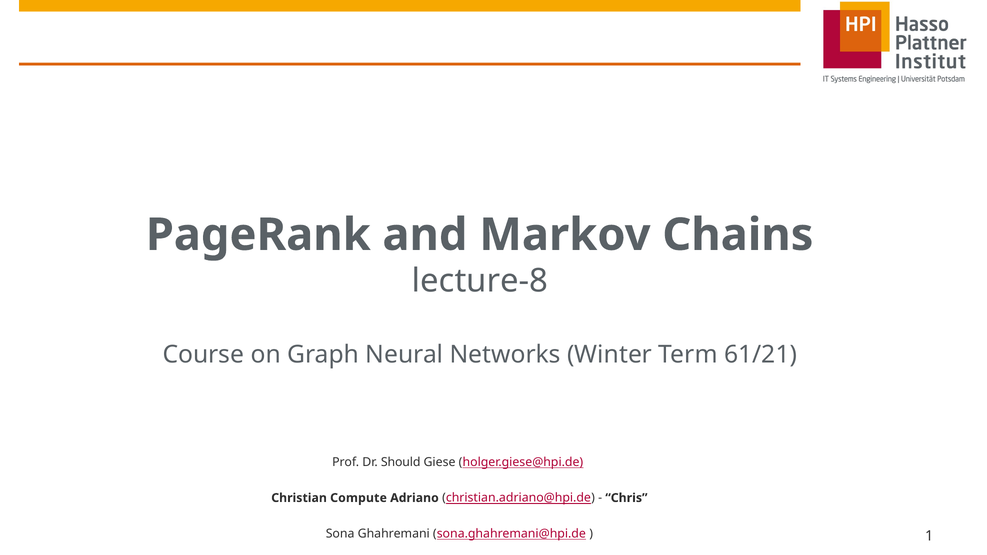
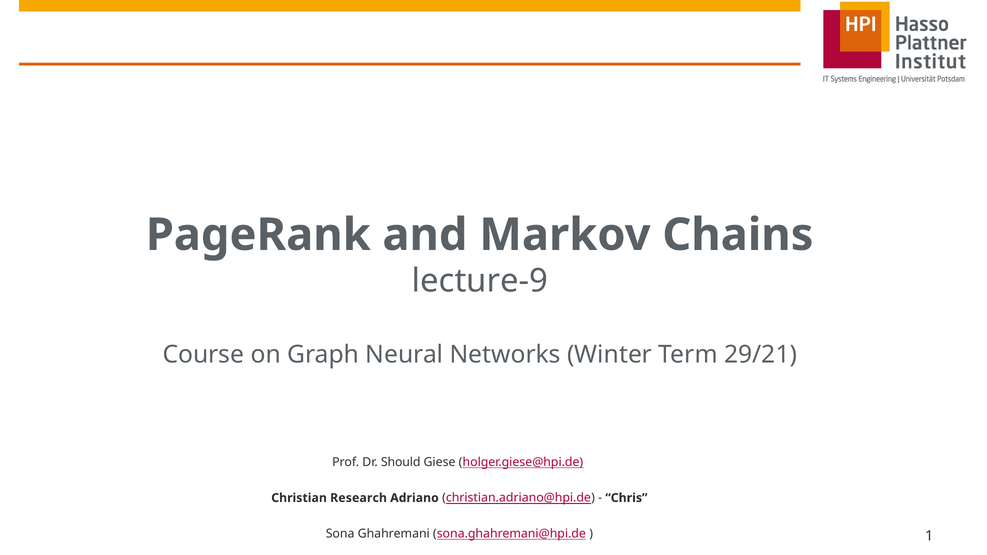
lecture-8: lecture-8 -> lecture-9
61/21: 61/21 -> 29/21
Compute: Compute -> Research
